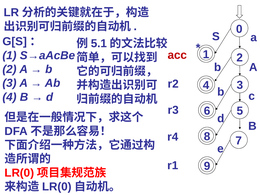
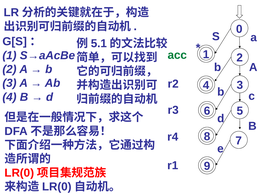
acc colour: red -> green
